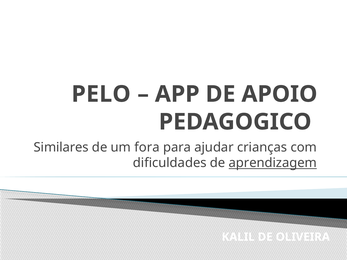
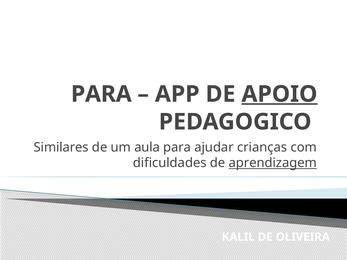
PELO at (101, 94): PELO -> PARA
APOIO underline: none -> present
fora: fora -> aula
